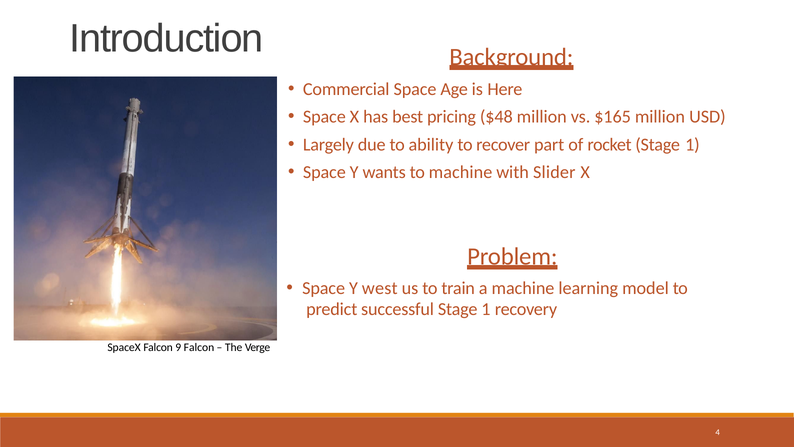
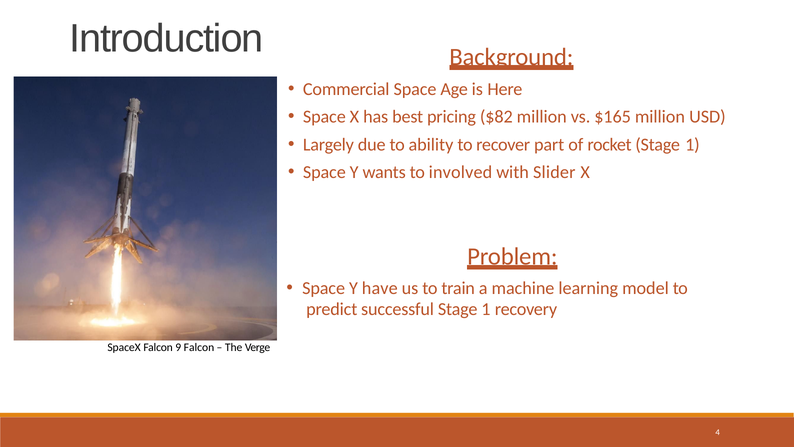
$48: $48 -> $82
to machine: machine -> involved
west: west -> have
